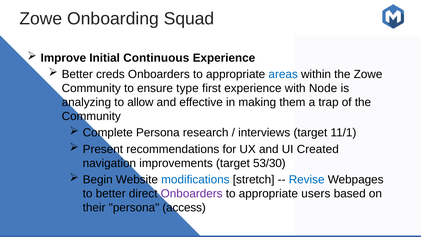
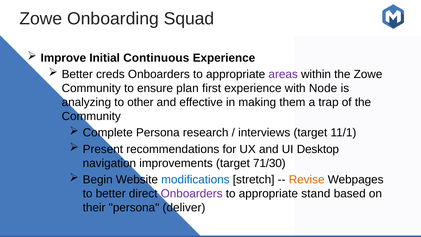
areas colour: blue -> purple
type: type -> plan
allow: allow -> other
Created: Created -> Desktop
53/30: 53/30 -> 71/30
Revise colour: blue -> orange
users: users -> stand
access: access -> deliver
